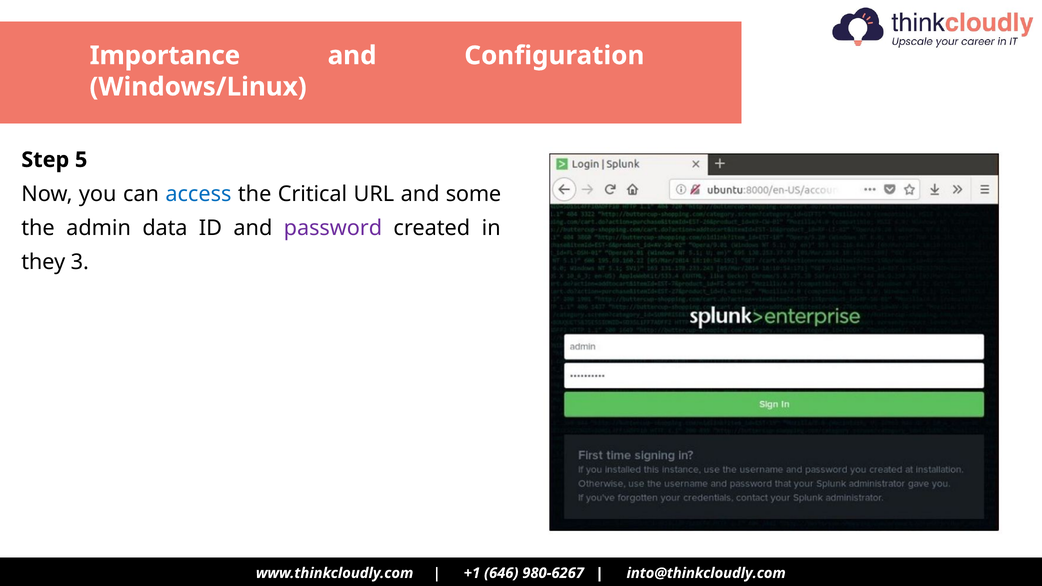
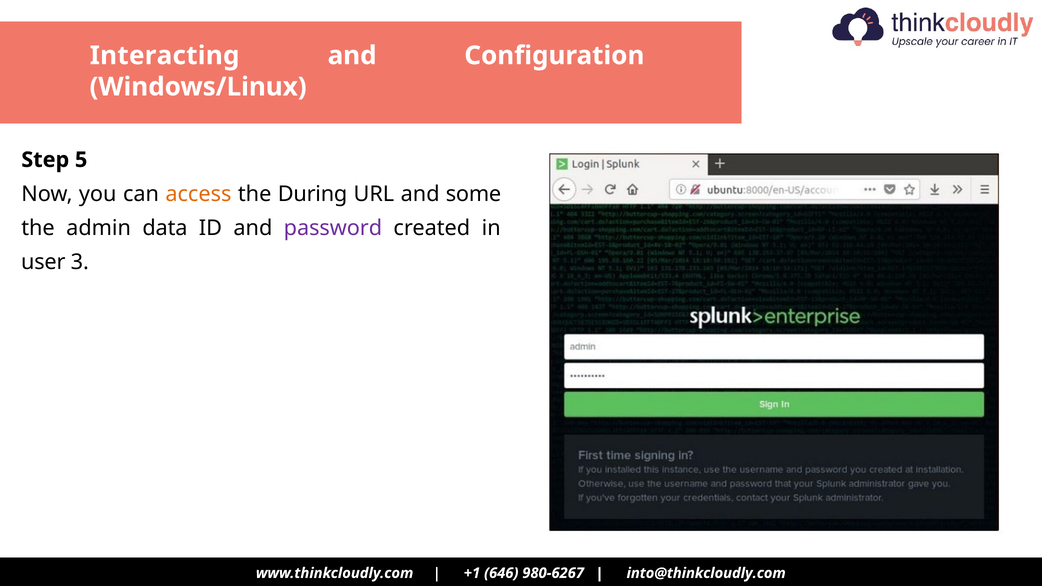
Importance: Importance -> Interacting
access colour: blue -> orange
Critical: Critical -> During
they: they -> user
